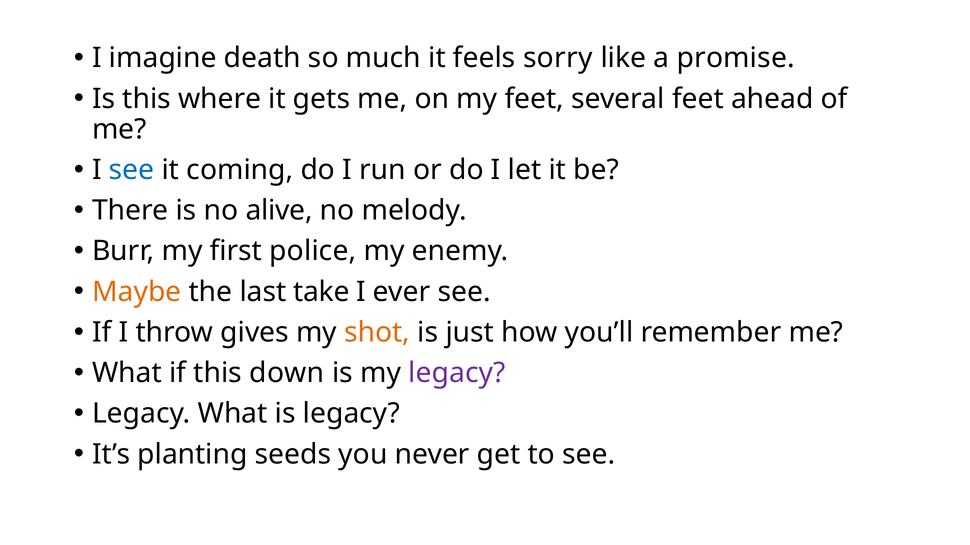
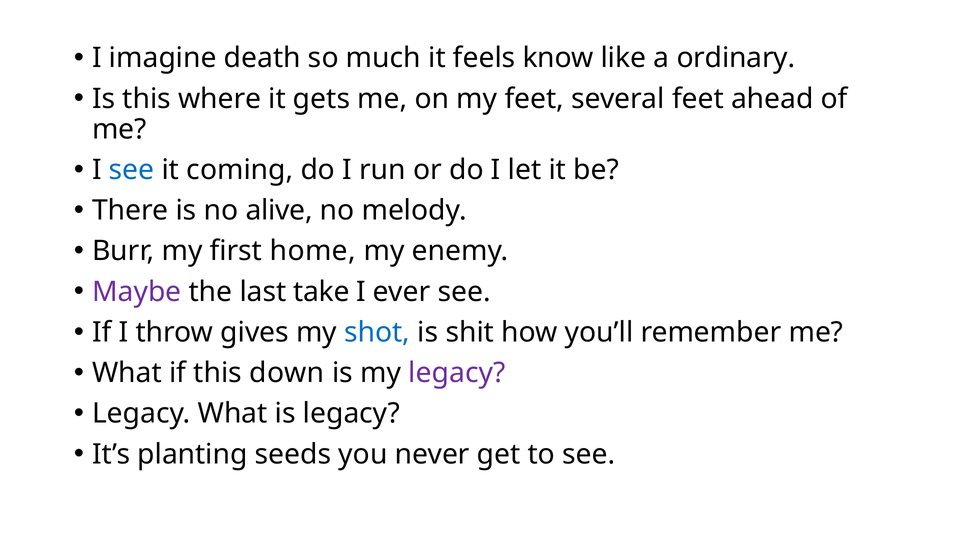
sorry: sorry -> know
promise: promise -> ordinary
police: police -> home
Maybe colour: orange -> purple
shot colour: orange -> blue
just: just -> shit
